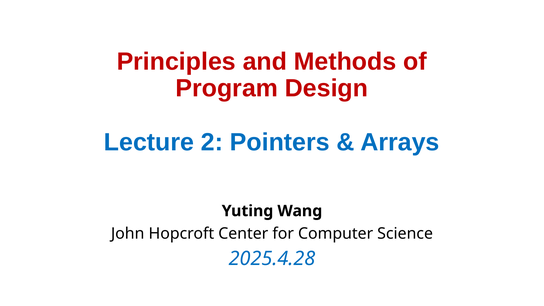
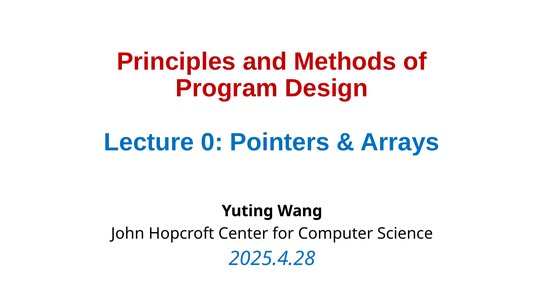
2: 2 -> 0
